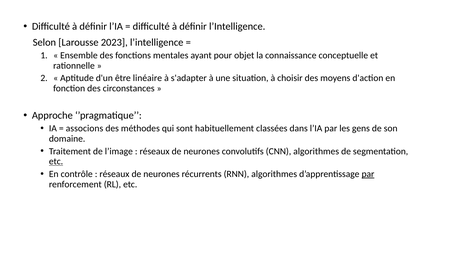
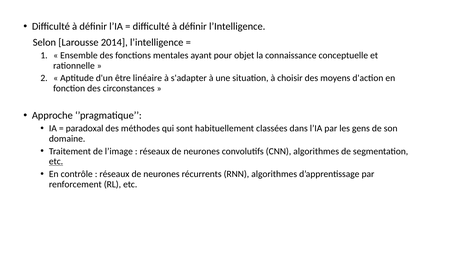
2023: 2023 -> 2014
associons: associons -> paradoxal
par at (368, 174) underline: present -> none
